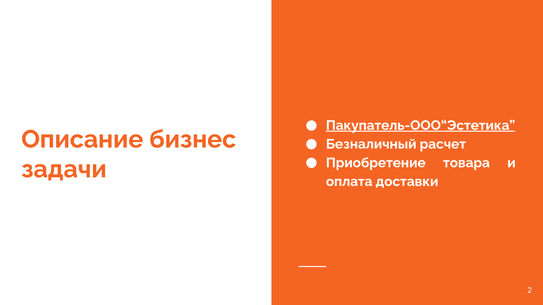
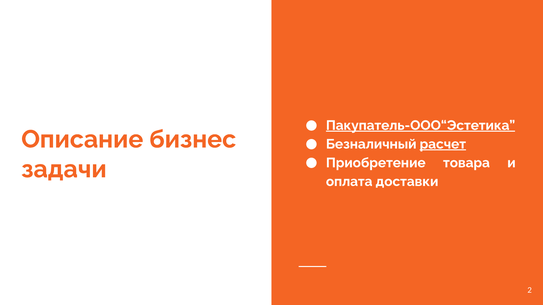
расчет underline: none -> present
